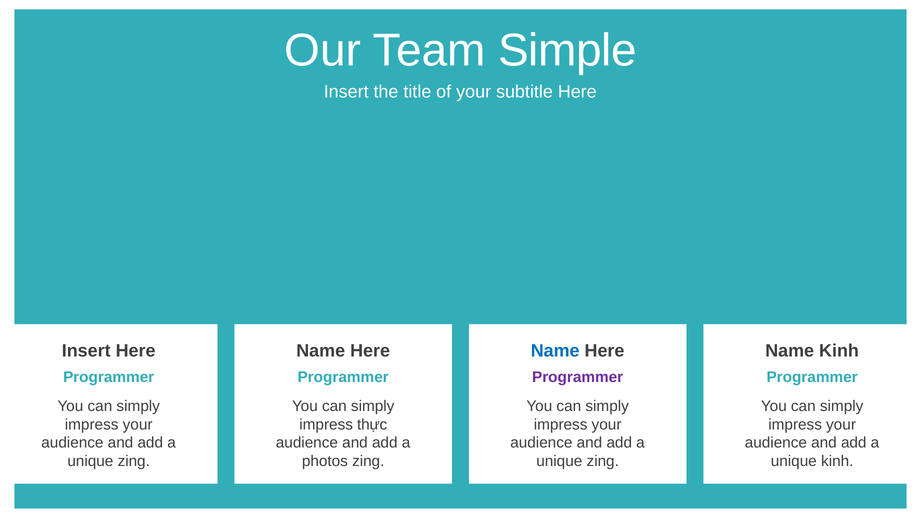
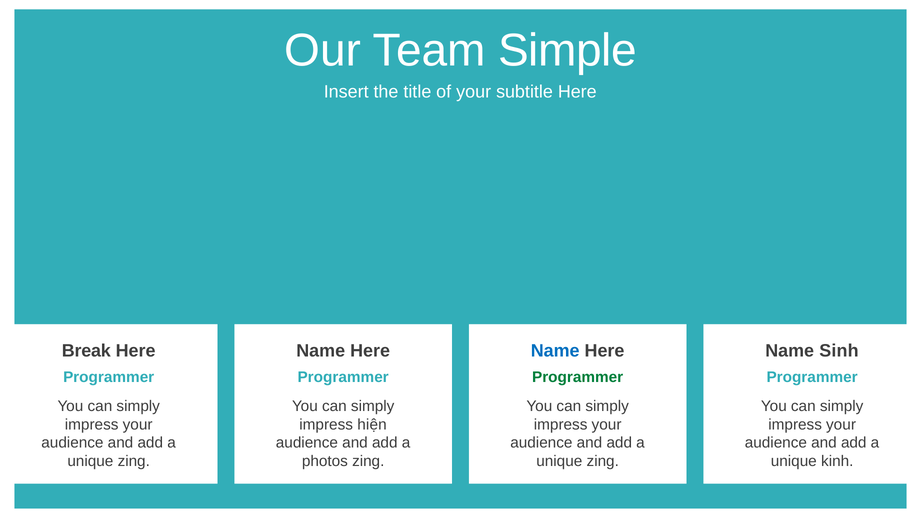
Insert at (86, 351): Insert -> Break
Name Kinh: Kinh -> Sinh
Programmer at (578, 377) colour: purple -> green
thực: thực -> hiện
